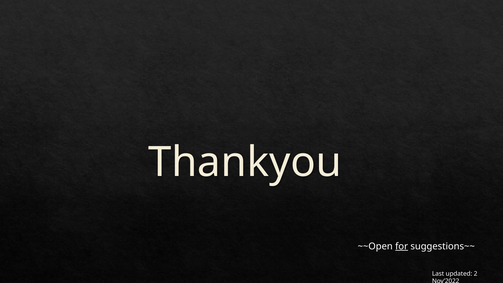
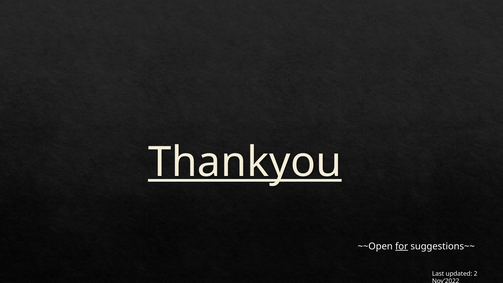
Thankyou underline: none -> present
